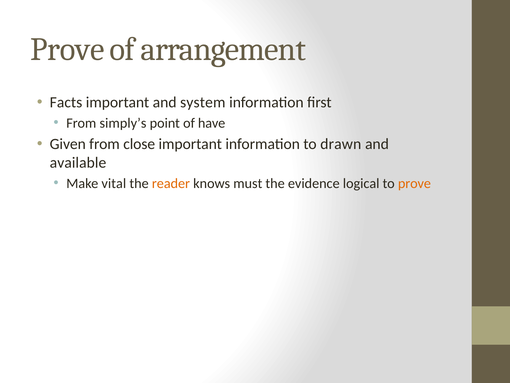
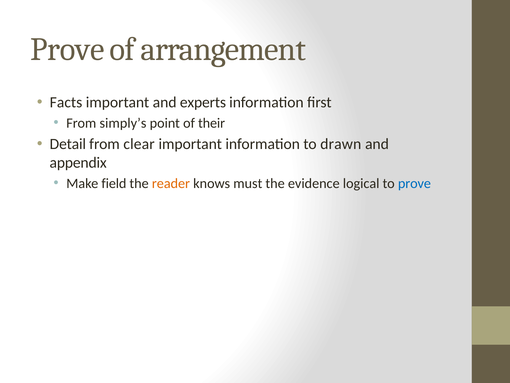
system: system -> experts
have: have -> their
Given: Given -> Detail
close: close -> clear
available: available -> appendix
vital: vital -> field
prove at (414, 183) colour: orange -> blue
